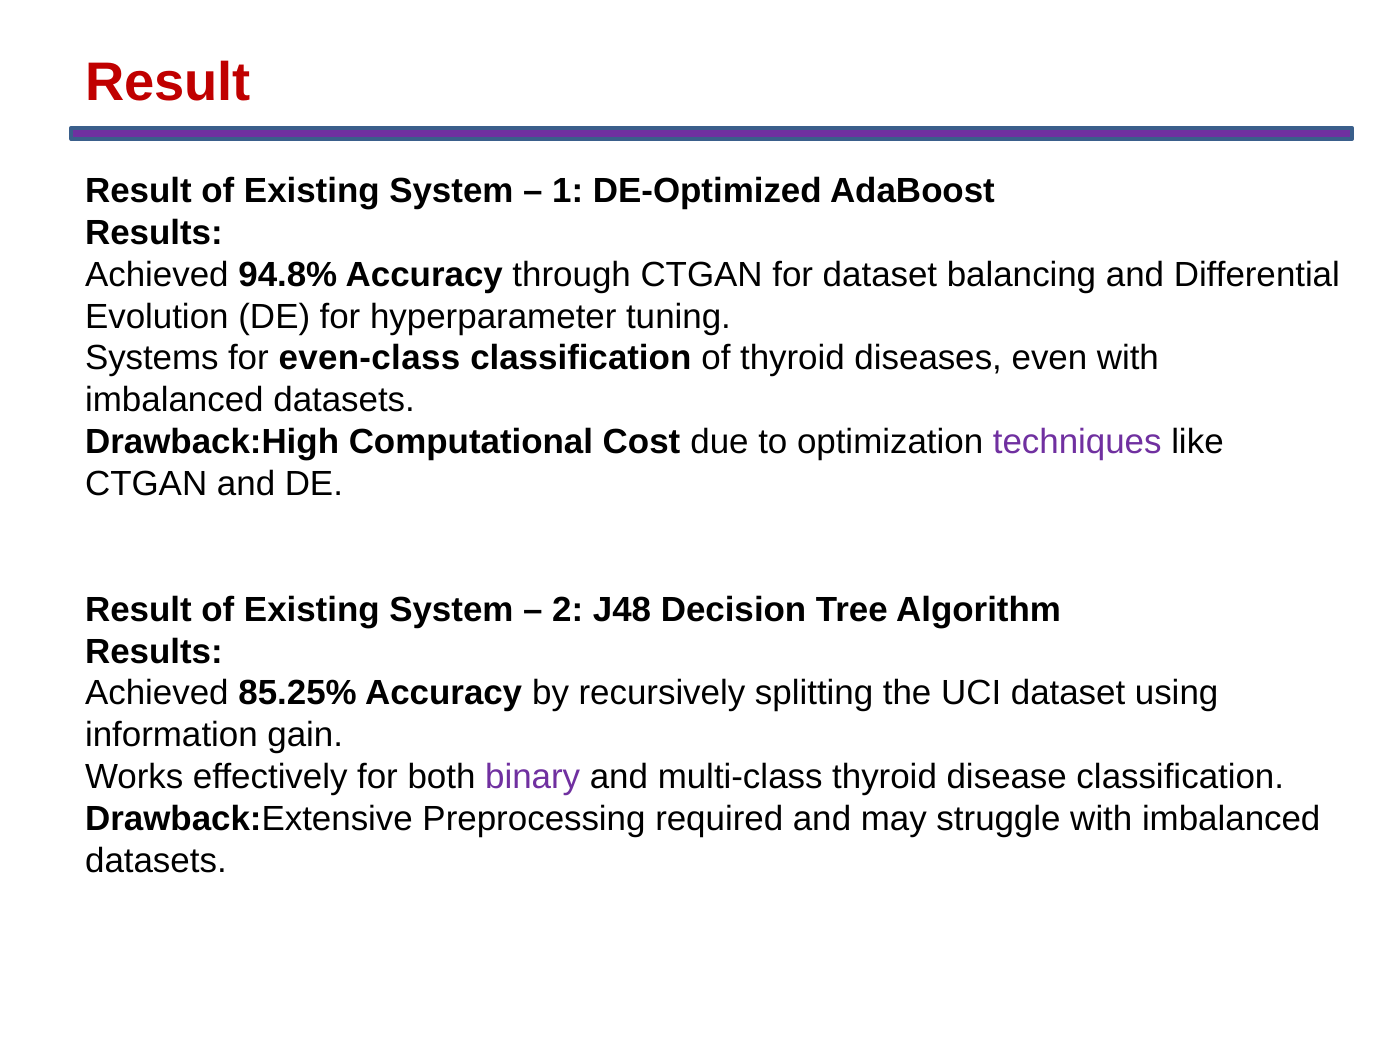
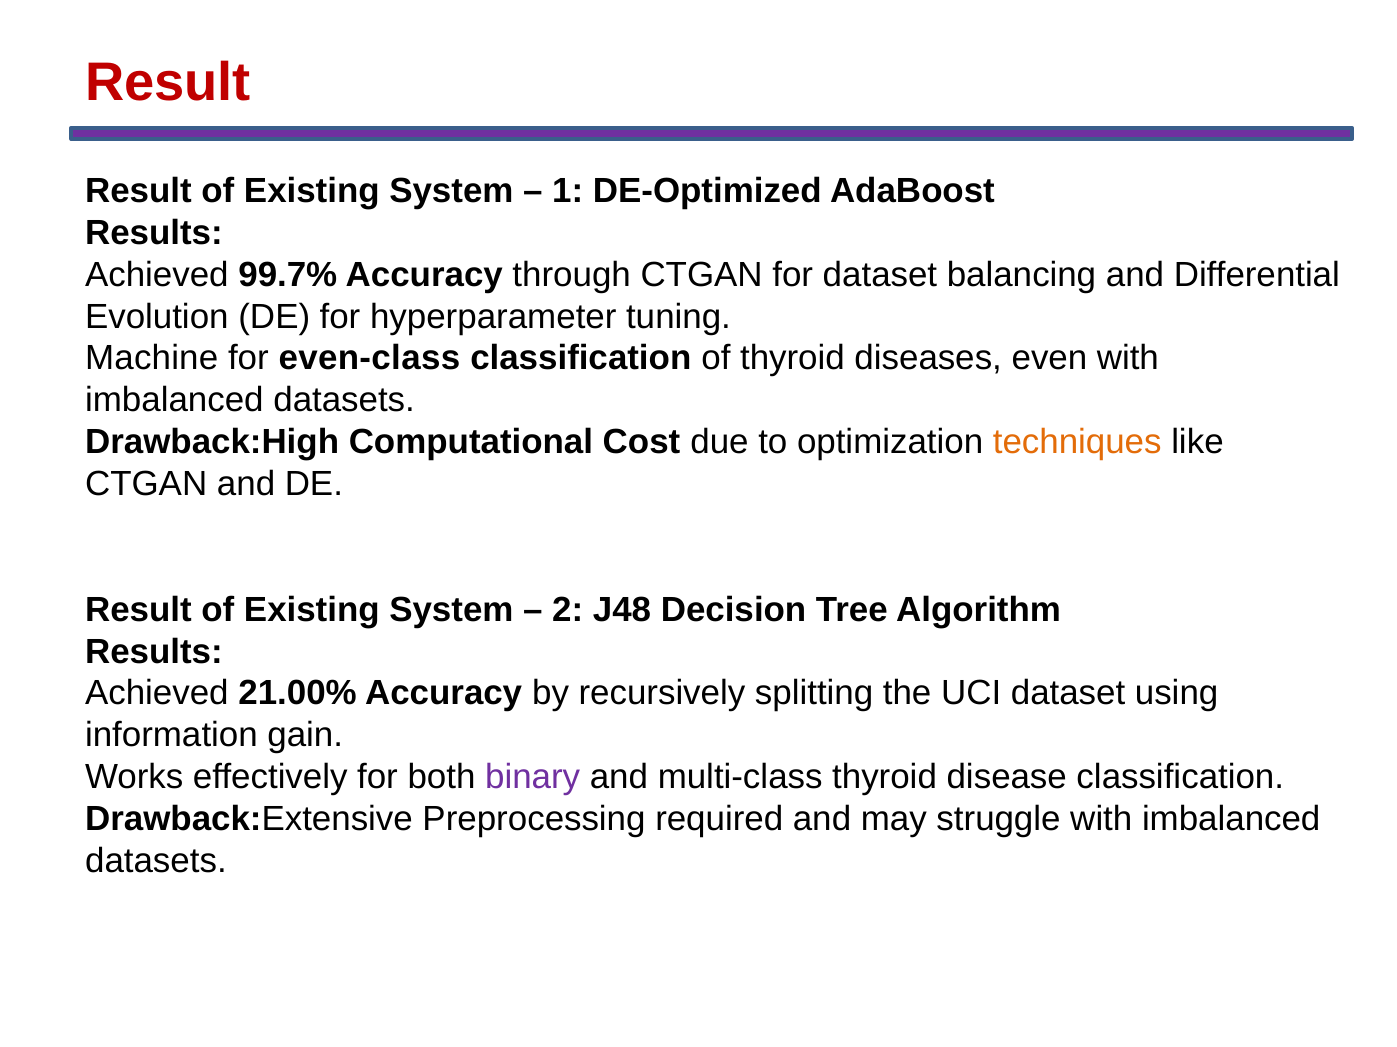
94.8%: 94.8% -> 99.7%
Systems: Systems -> Machine
techniques colour: purple -> orange
85.25%: 85.25% -> 21.00%
